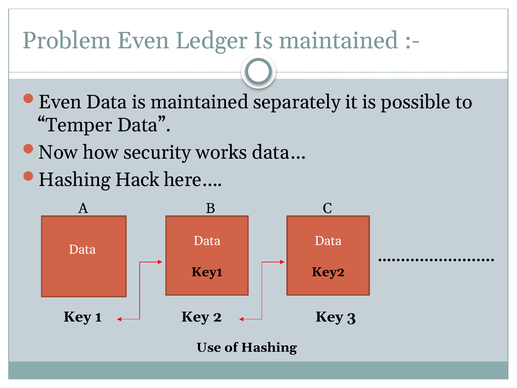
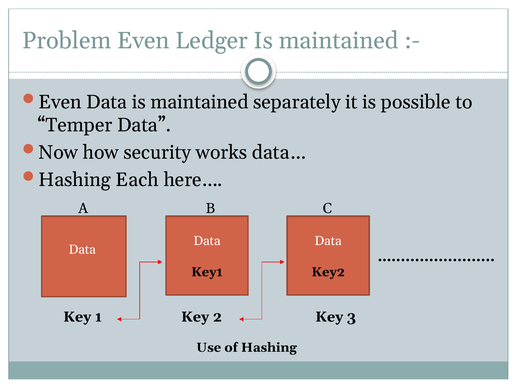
Hack: Hack -> Each
